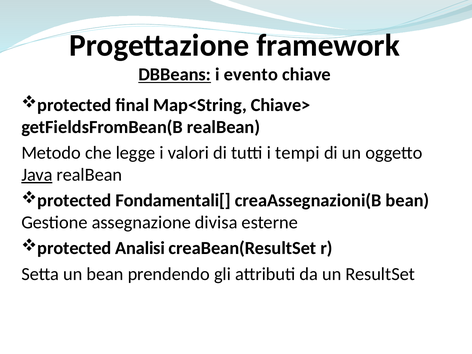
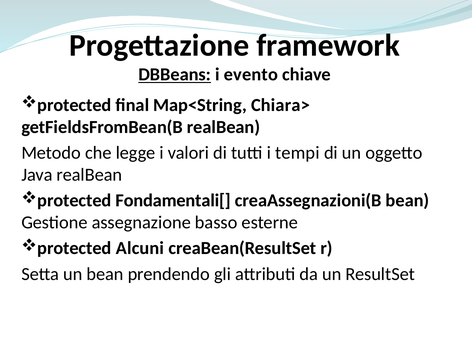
Chiave>: Chiave> -> Chiara>
Java underline: present -> none
divisa: divisa -> basso
Analisi: Analisi -> Alcuni
